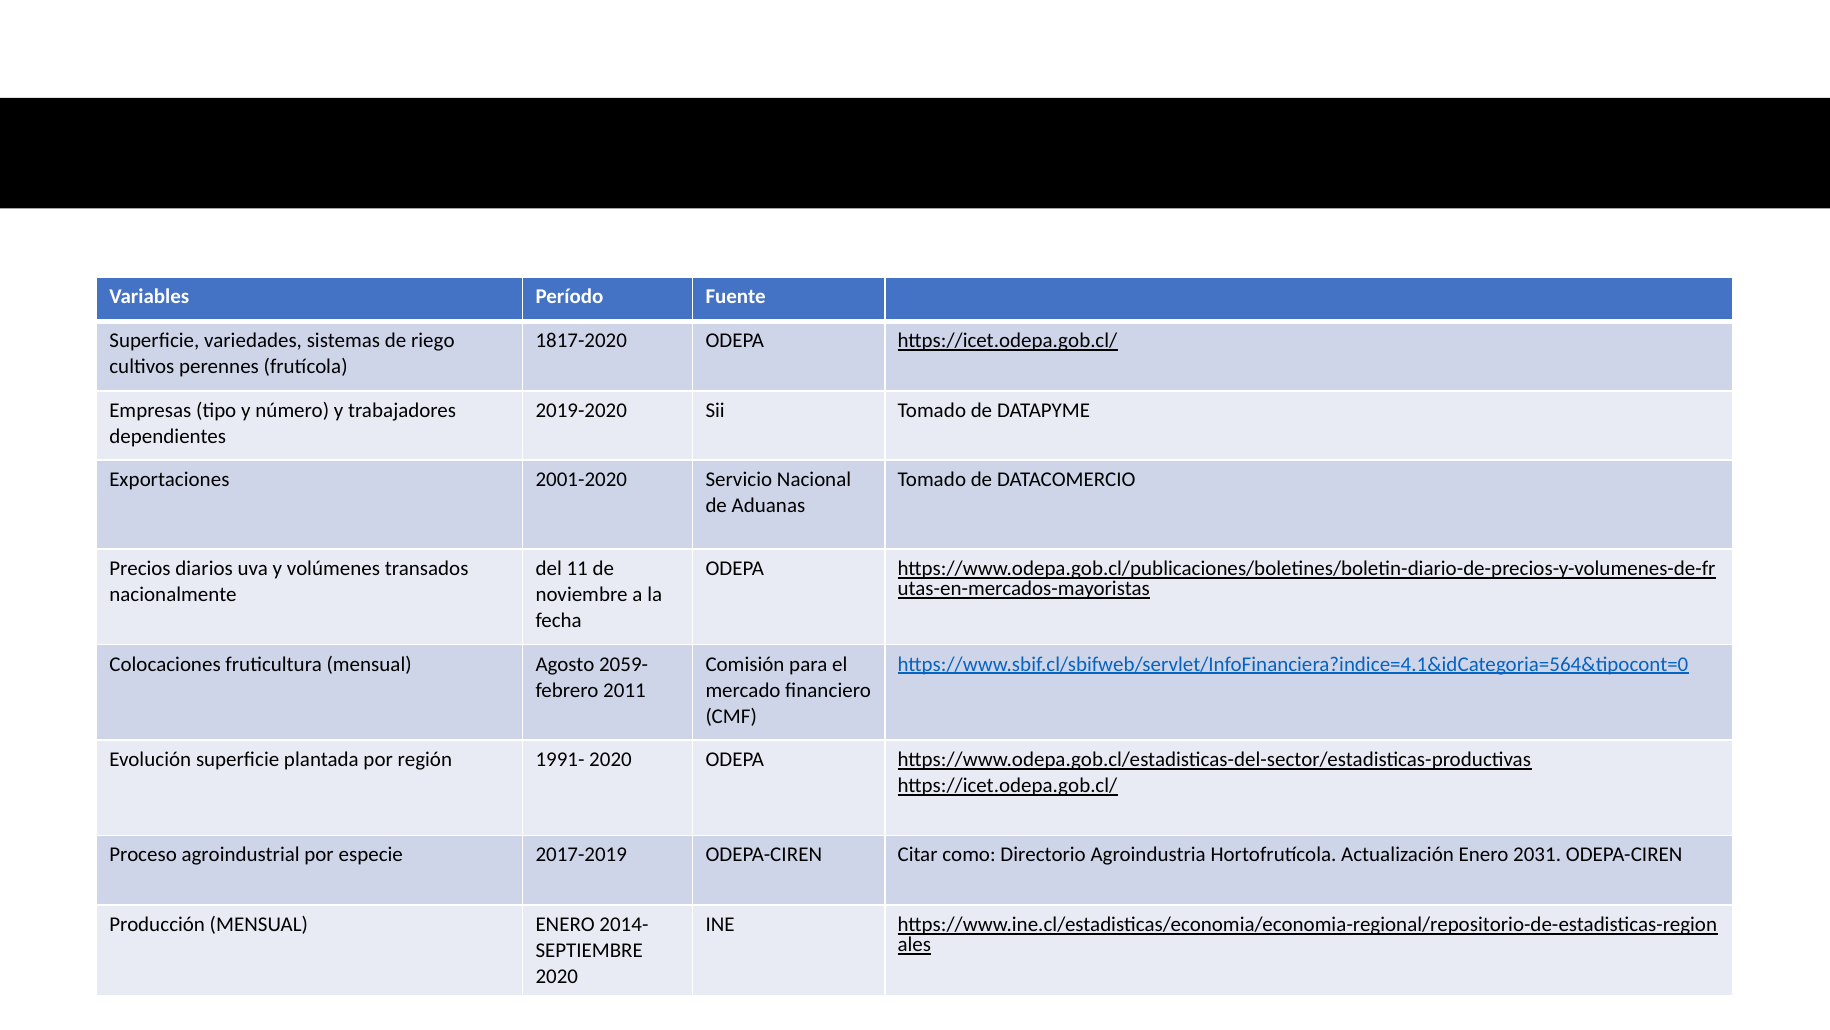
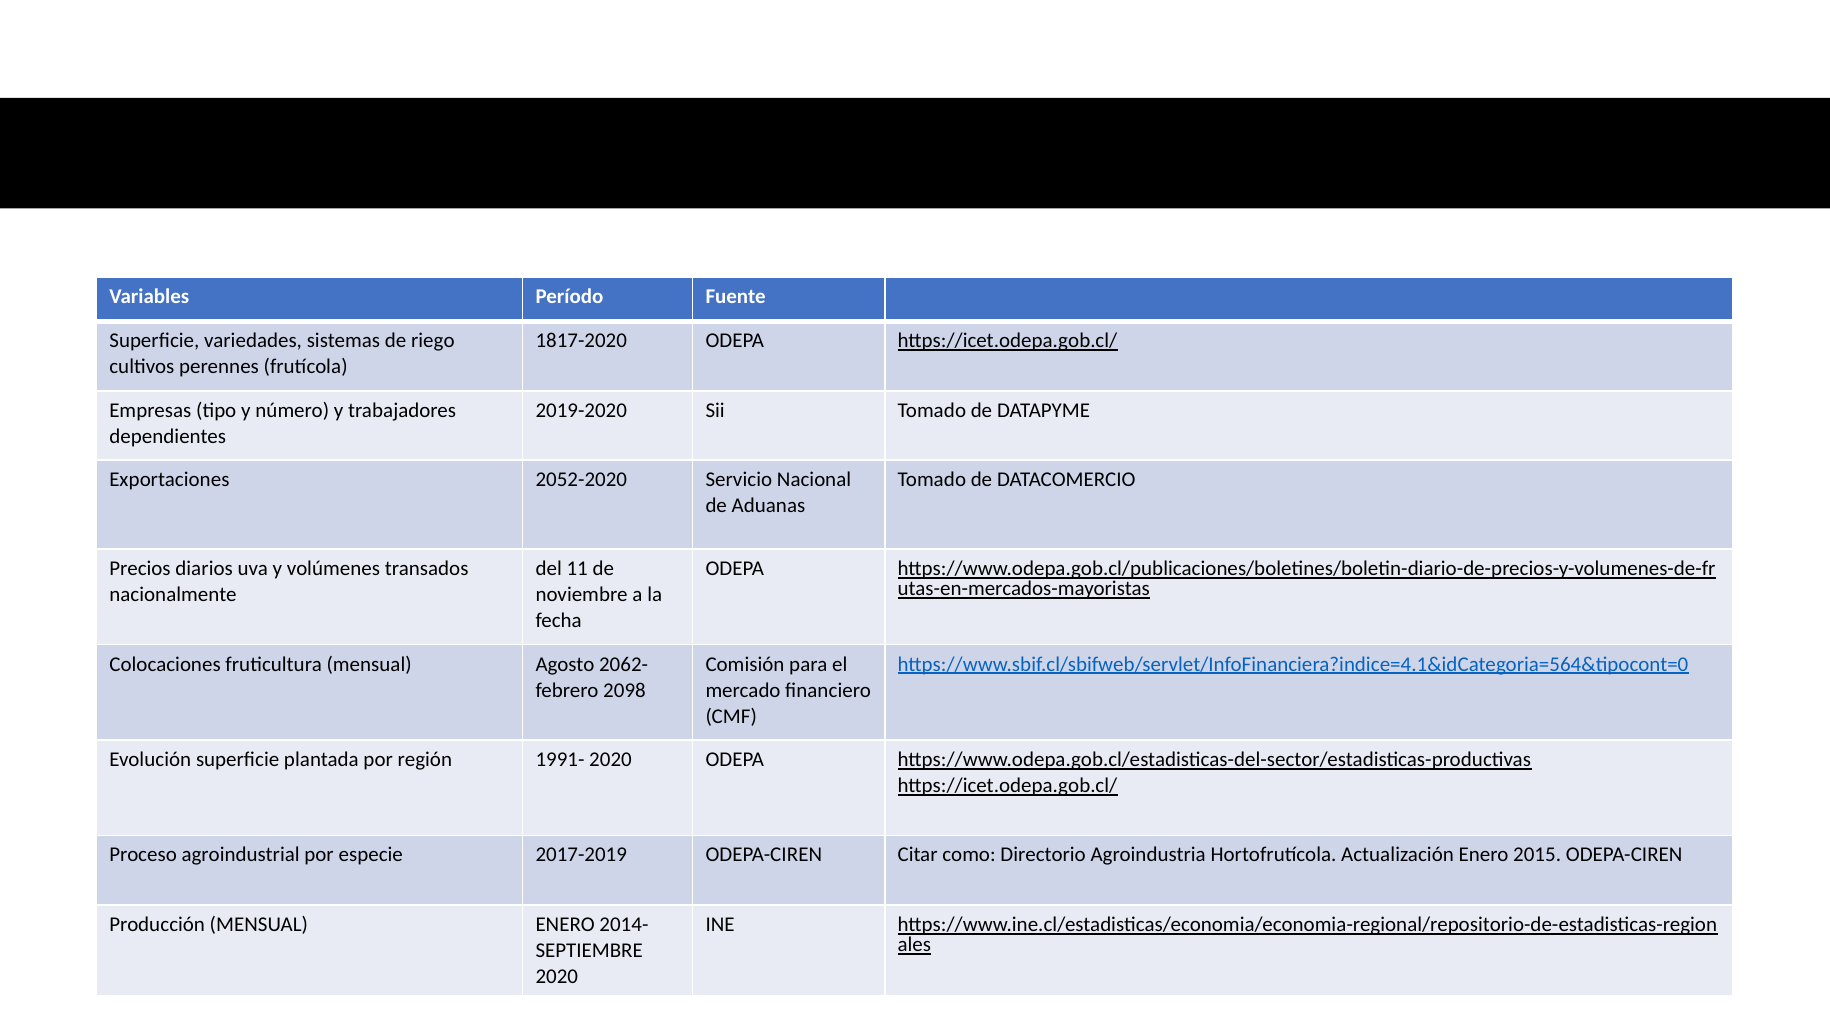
2001-2020: 2001-2020 -> 2052-2020
2059-: 2059- -> 2062-
2011: 2011 -> 2098
2031: 2031 -> 2015
